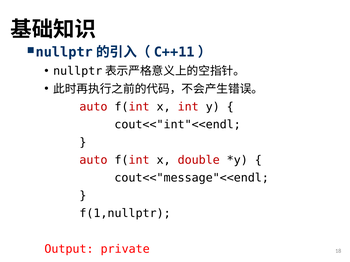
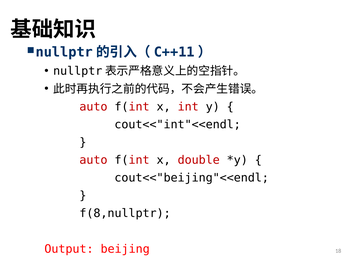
cout<<"message"<<endl: cout<<"message"<<endl -> cout<<"beijing"<<endl
f(1,nullptr: f(1,nullptr -> f(8,nullptr
private: private -> beijing
